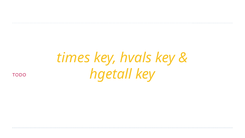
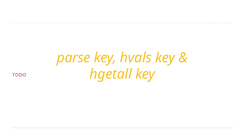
times: times -> parse
